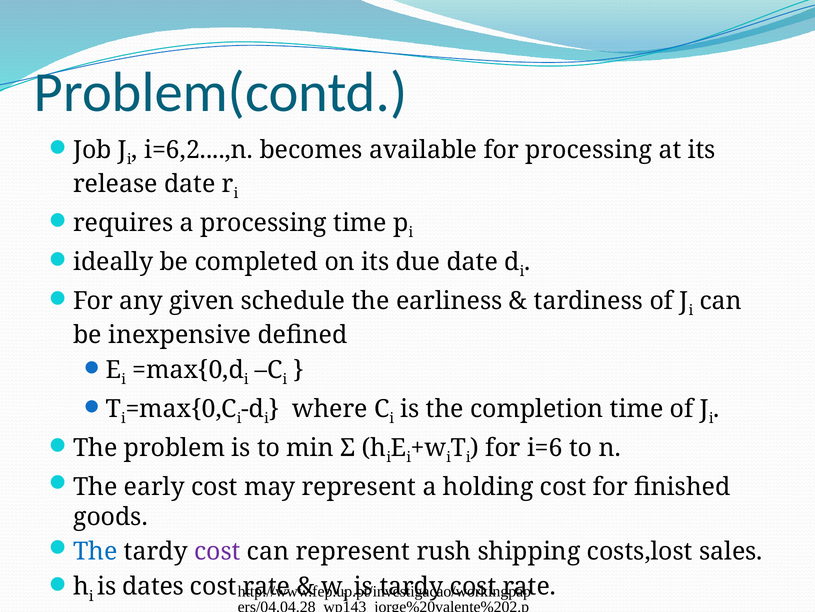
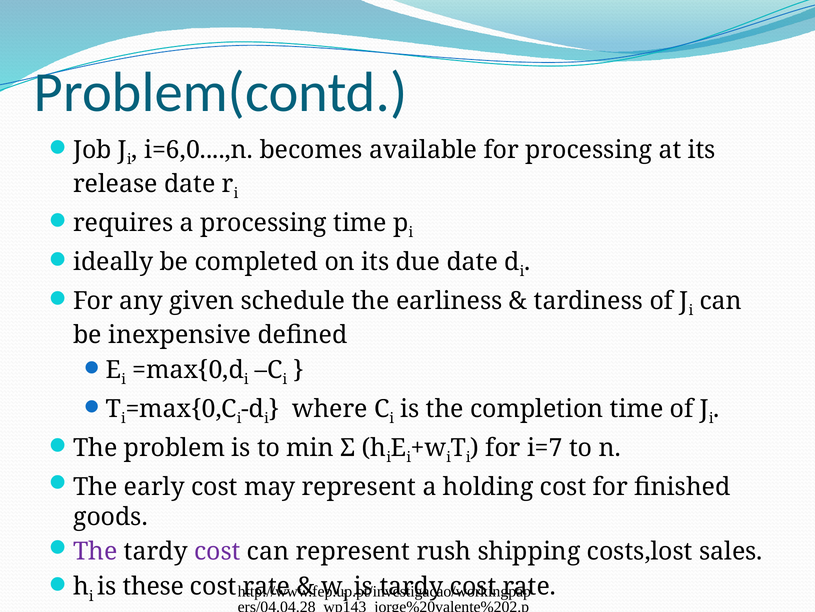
i=6,2....,n: i=6,2....,n -> i=6,0....,n
i=6: i=6 -> i=7
The at (95, 551) colour: blue -> purple
dates: dates -> these
